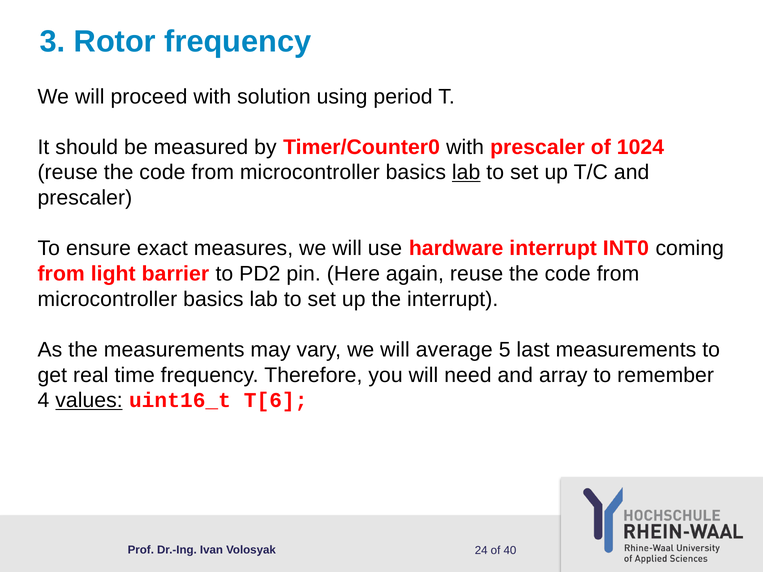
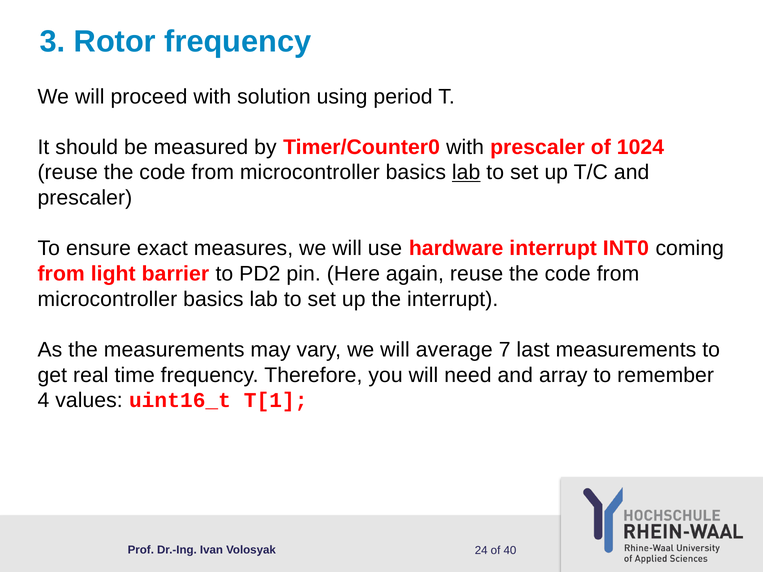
5: 5 -> 7
values underline: present -> none
T[6: T[6 -> T[1
